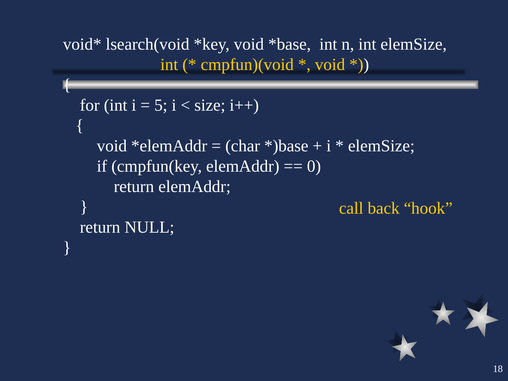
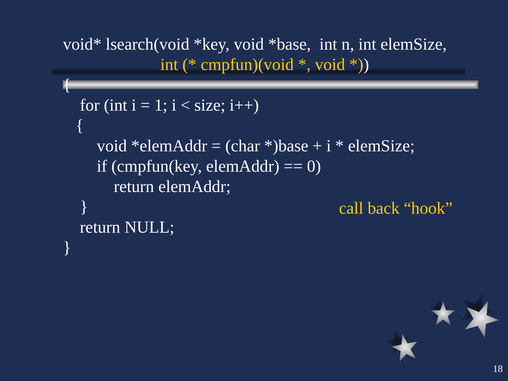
5: 5 -> 1
